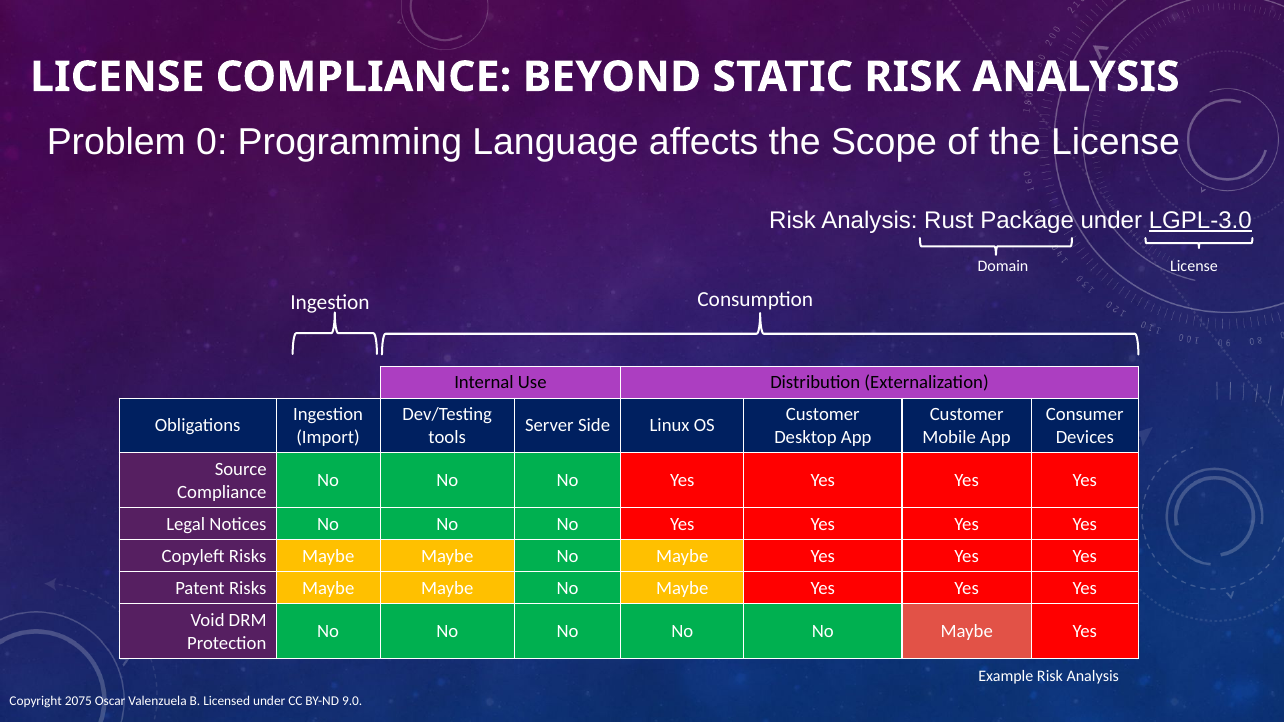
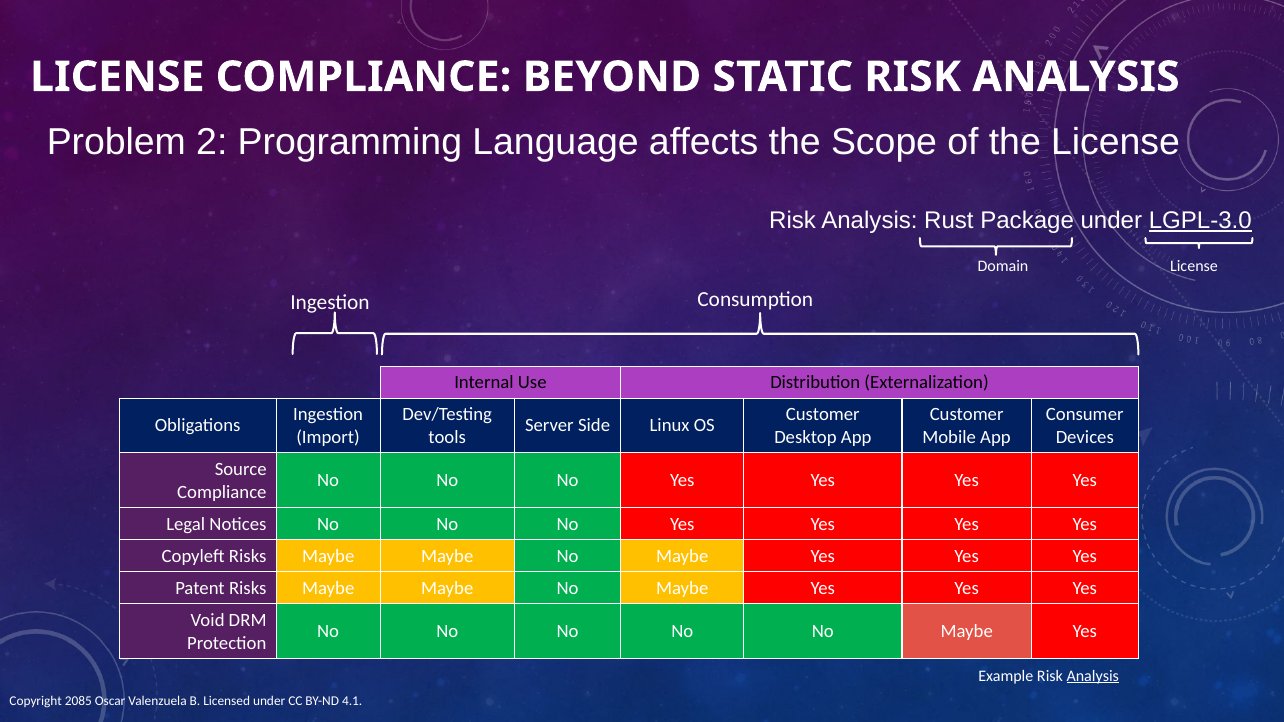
0: 0 -> 2
Analysis at (1093, 676) underline: none -> present
2075: 2075 -> 2085
9.0: 9.0 -> 4.1
